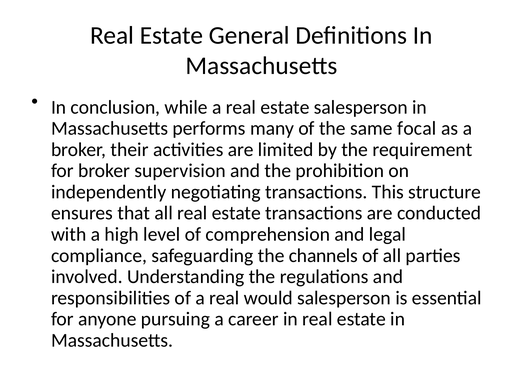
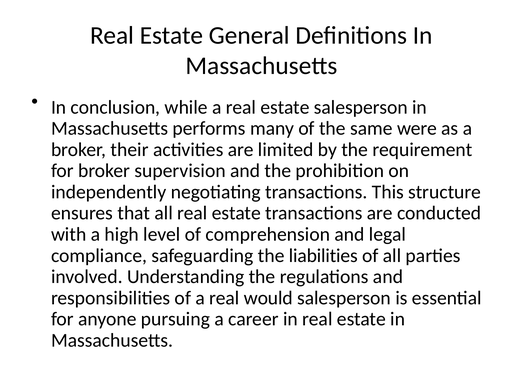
focal: focal -> were
channels: channels -> liabilities
